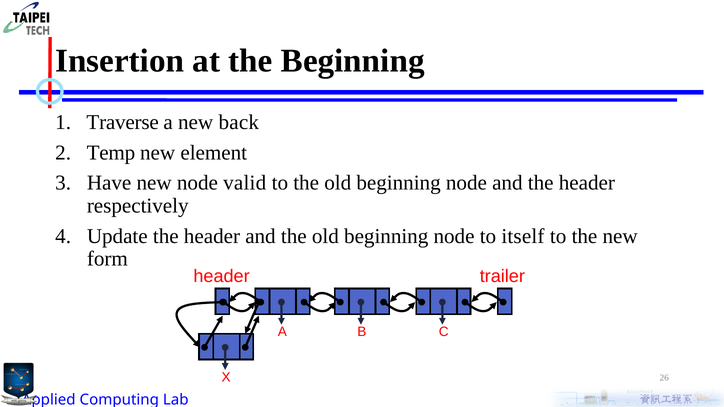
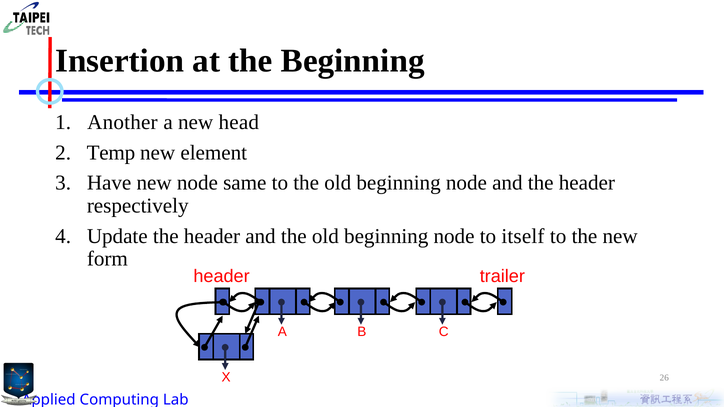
Traverse: Traverse -> Another
back: back -> head
valid: valid -> same
